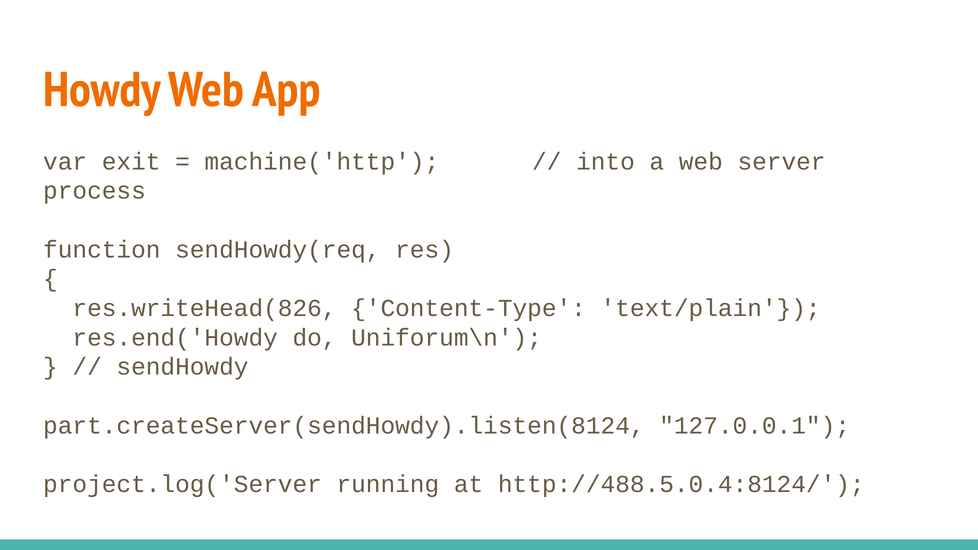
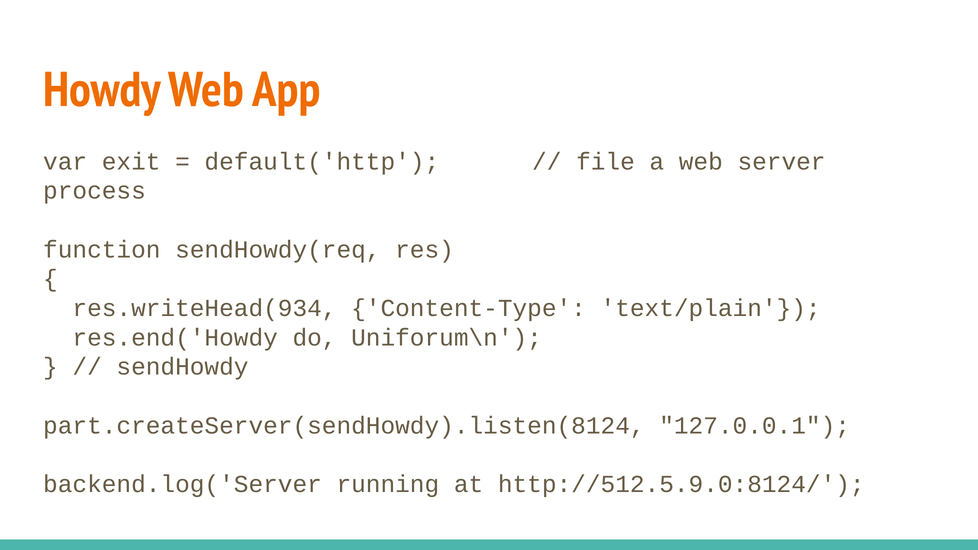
machine('http: machine('http -> default('http
into: into -> file
res.writeHead(826: res.writeHead(826 -> res.writeHead(934
project.log('Server: project.log('Server -> backend.log('Server
http://488.5.0.4:8124/: http://488.5.0.4:8124/ -> http://512.5.9.0:8124/
